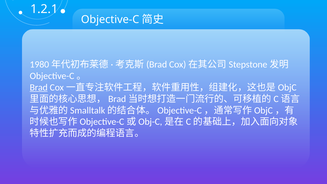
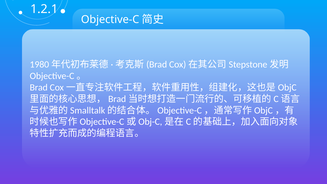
Brad underline: present -> none
